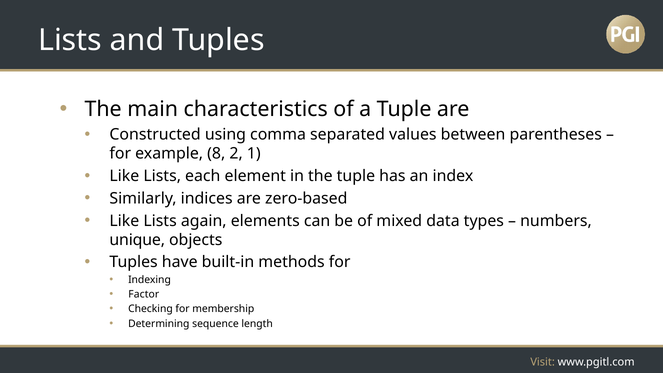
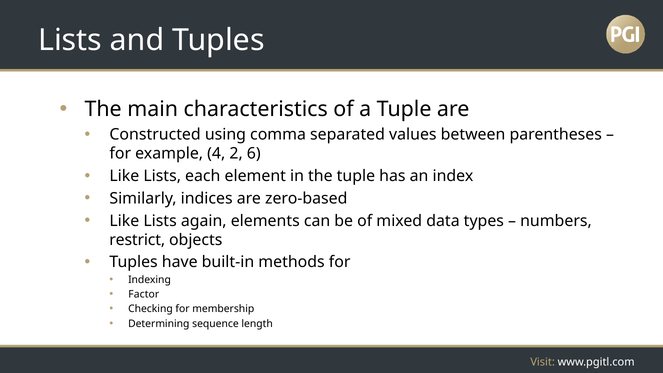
8: 8 -> 4
1: 1 -> 6
unique: unique -> restrict
